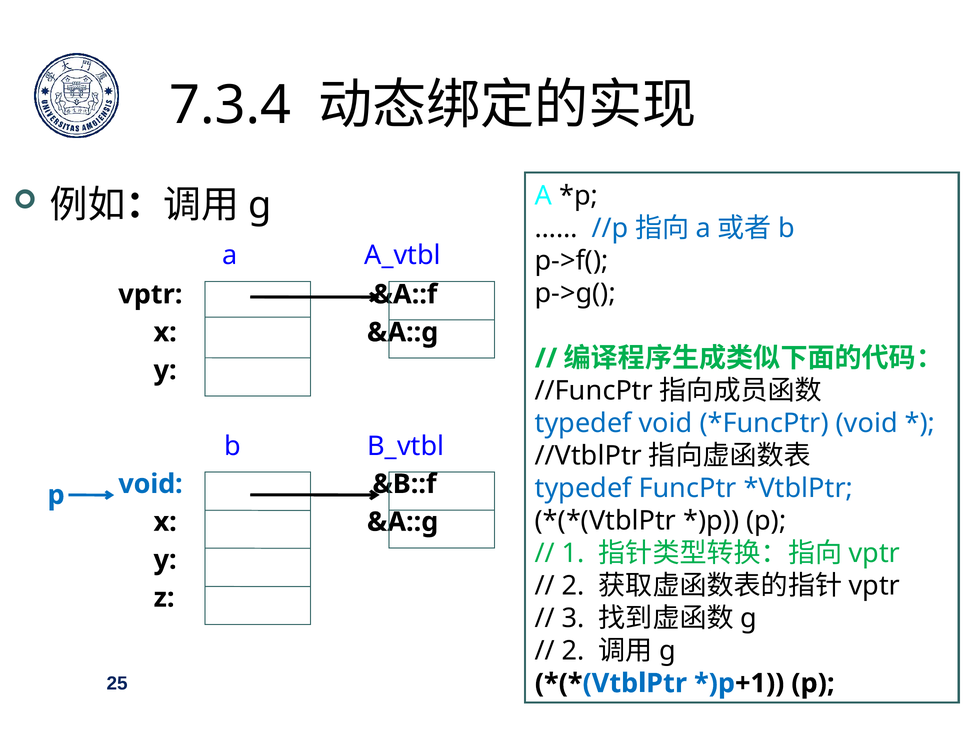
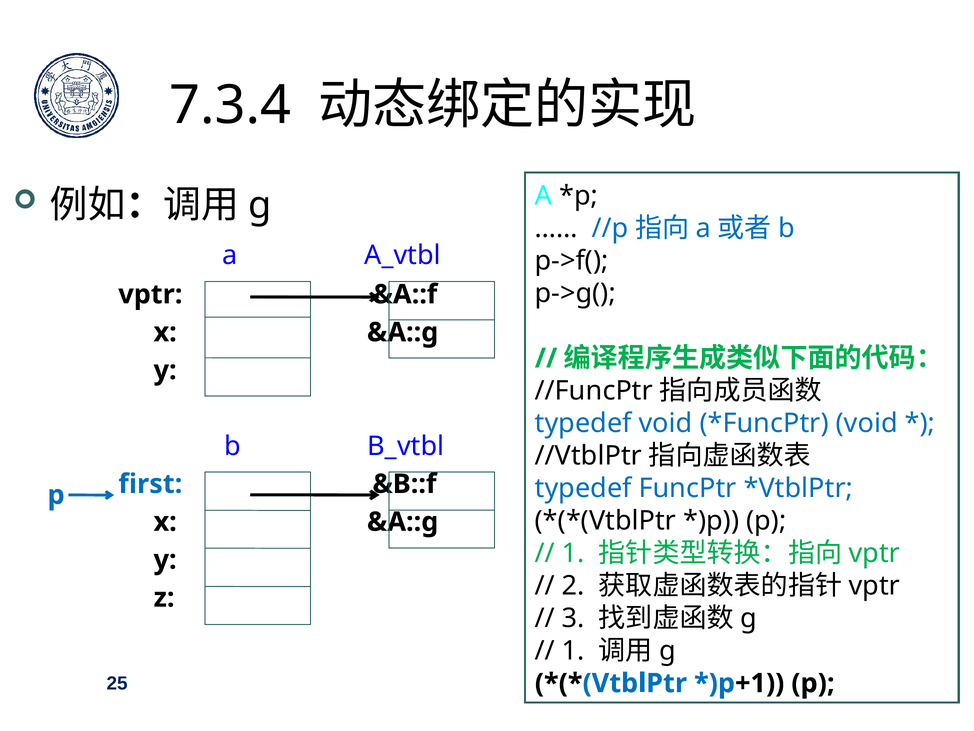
void at (150, 484): void -> first
2 at (573, 650): 2 -> 1
